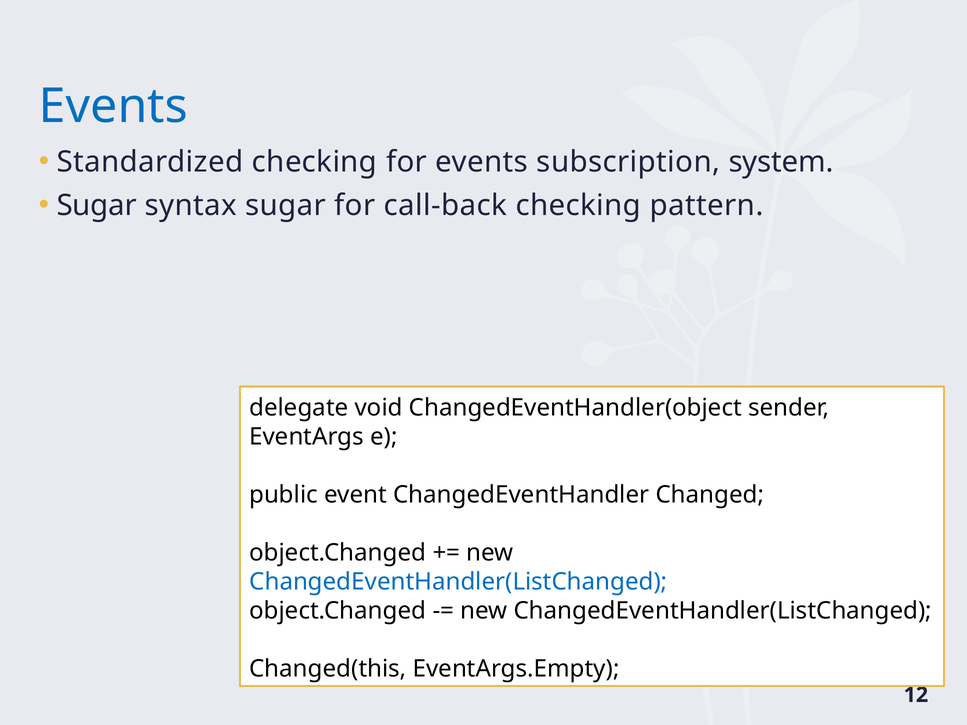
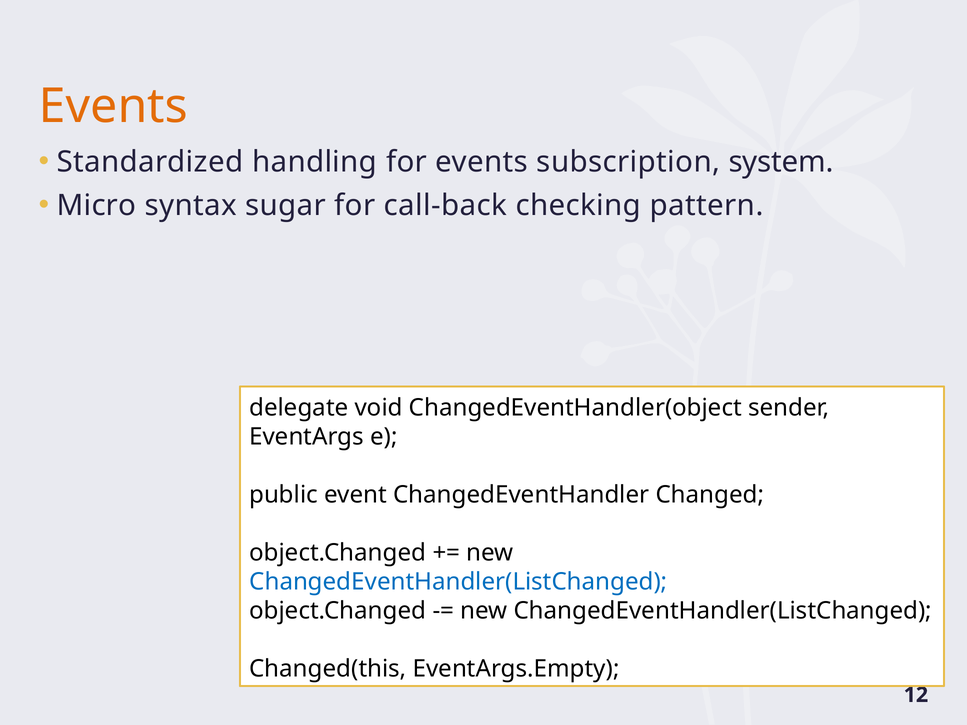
Events at (113, 106) colour: blue -> orange
Standardized checking: checking -> handling
Sugar at (97, 205): Sugar -> Micro
